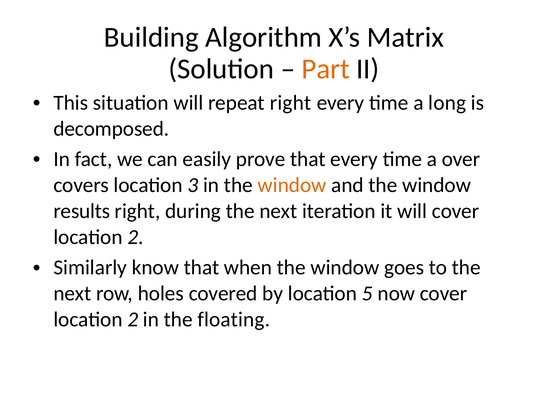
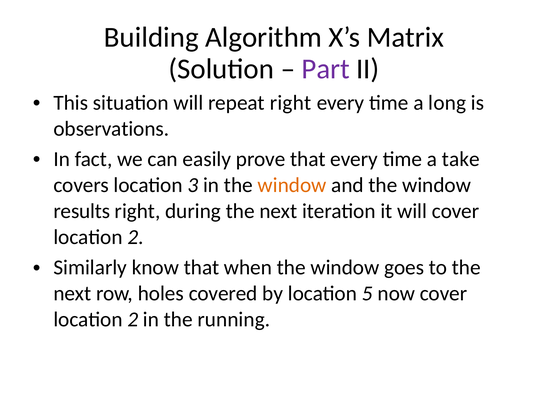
Part colour: orange -> purple
decomposed: decomposed -> observations
over: over -> take
floating: floating -> running
